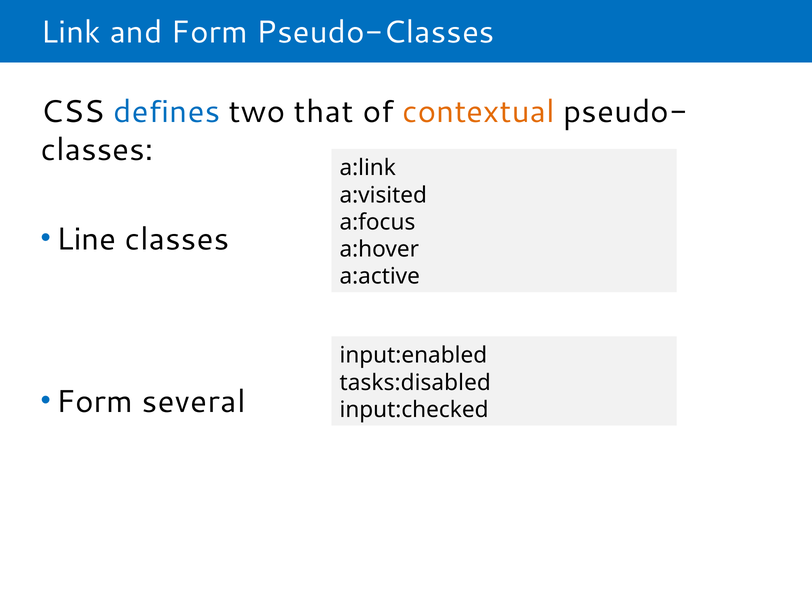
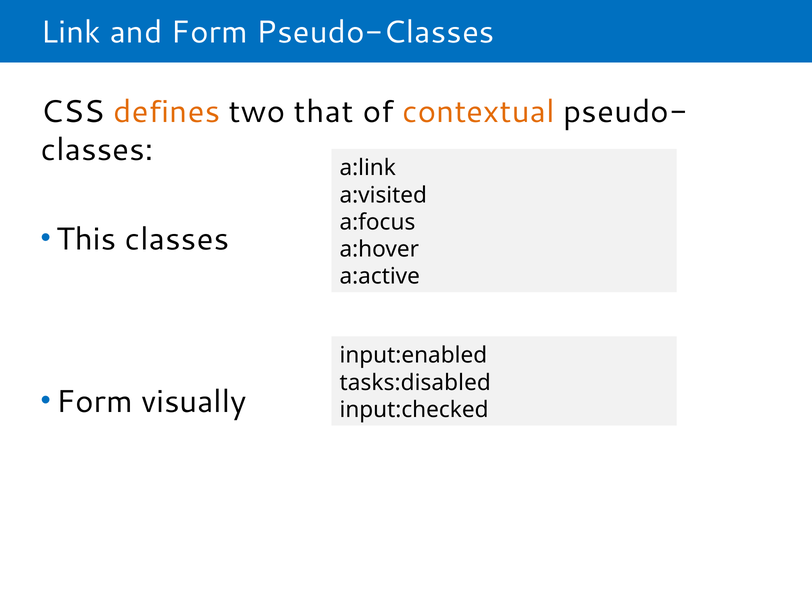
defines colour: blue -> orange
Line: Line -> This
several: several -> visually
